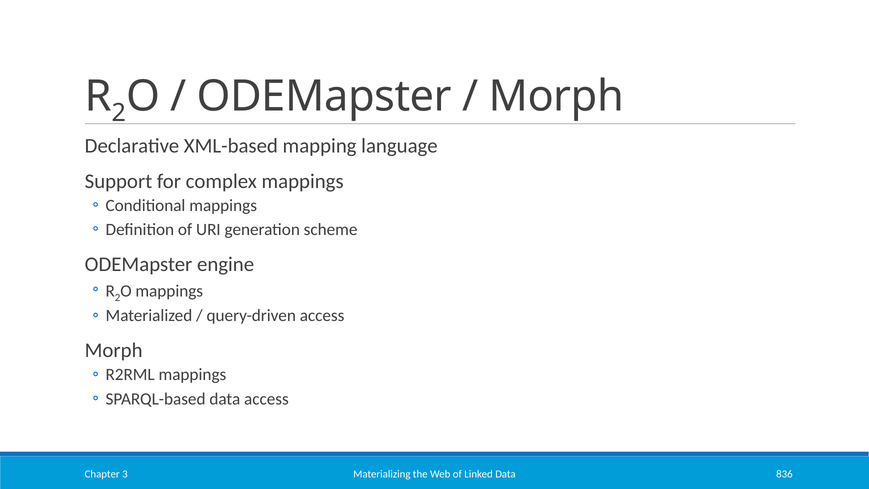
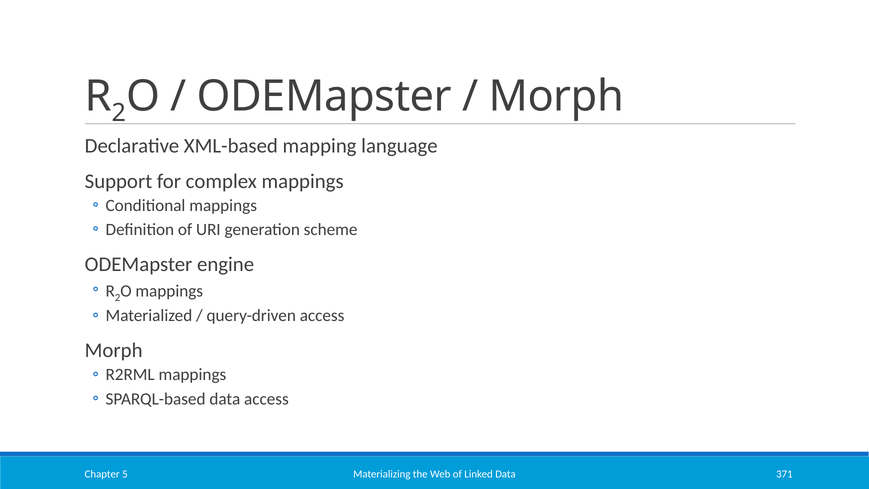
836: 836 -> 371
3: 3 -> 5
